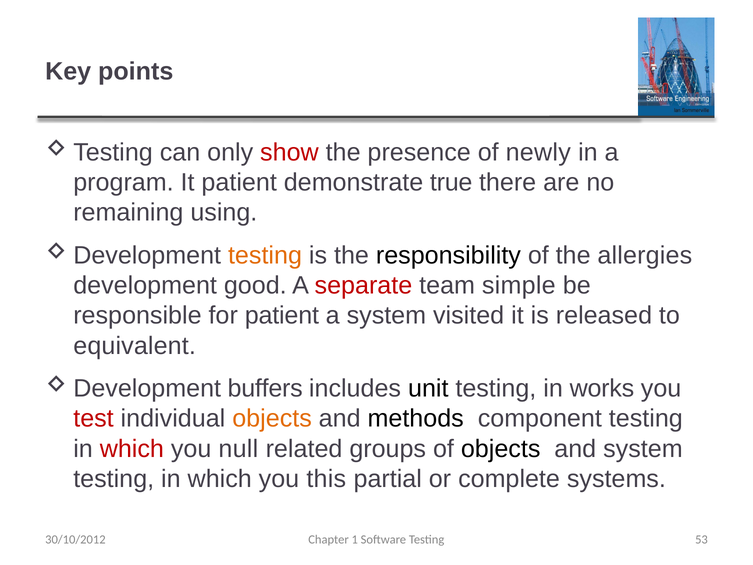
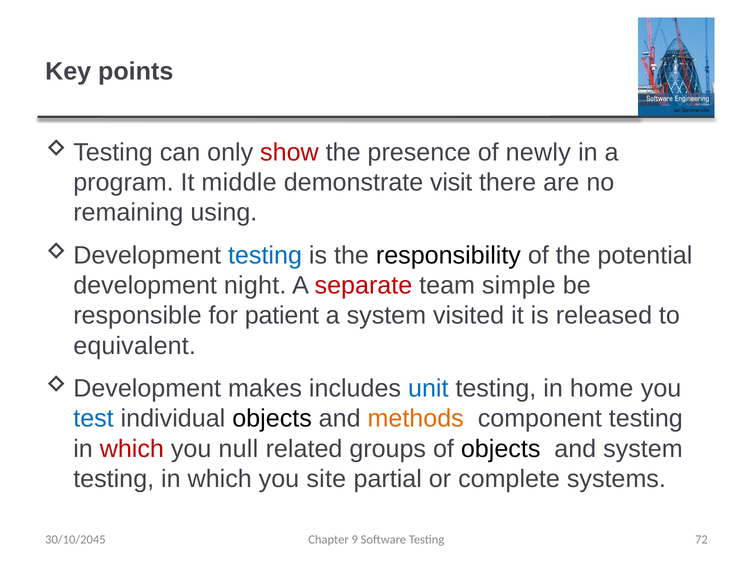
It patient: patient -> middle
true: true -> visit
testing at (265, 255) colour: orange -> blue
allergies: allergies -> potential
good: good -> night
buffers: buffers -> makes
unit colour: black -> blue
works: works -> home
test colour: red -> blue
objects at (272, 418) colour: orange -> black
methods colour: black -> orange
this: this -> site
1: 1 -> 9
53: 53 -> 72
30/10/2012: 30/10/2012 -> 30/10/2045
